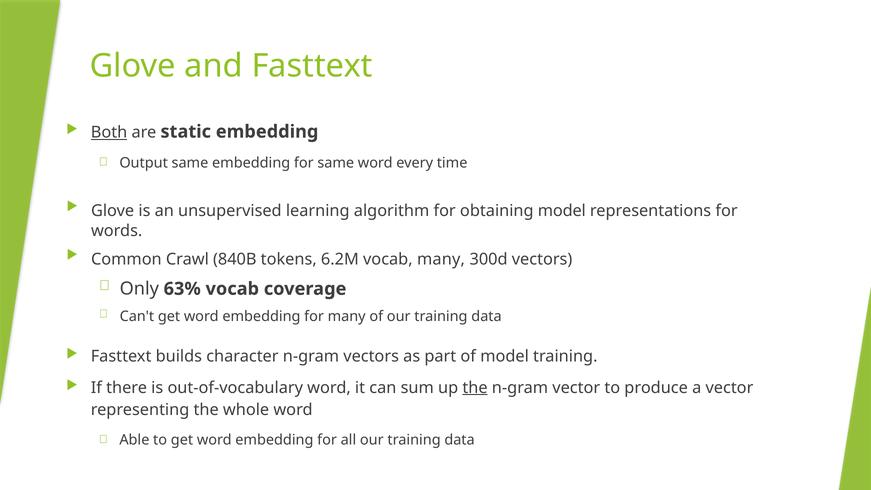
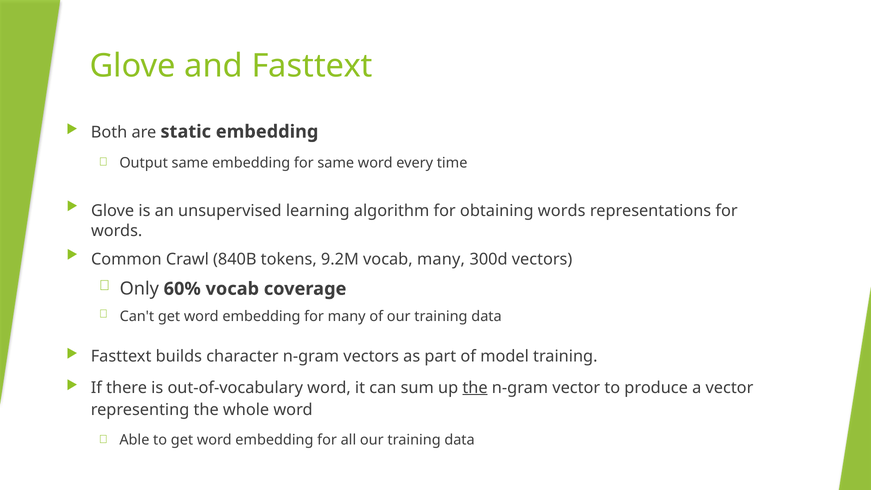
Both underline: present -> none
obtaining model: model -> words
6.2M: 6.2M -> 9.2M
63%: 63% -> 60%
